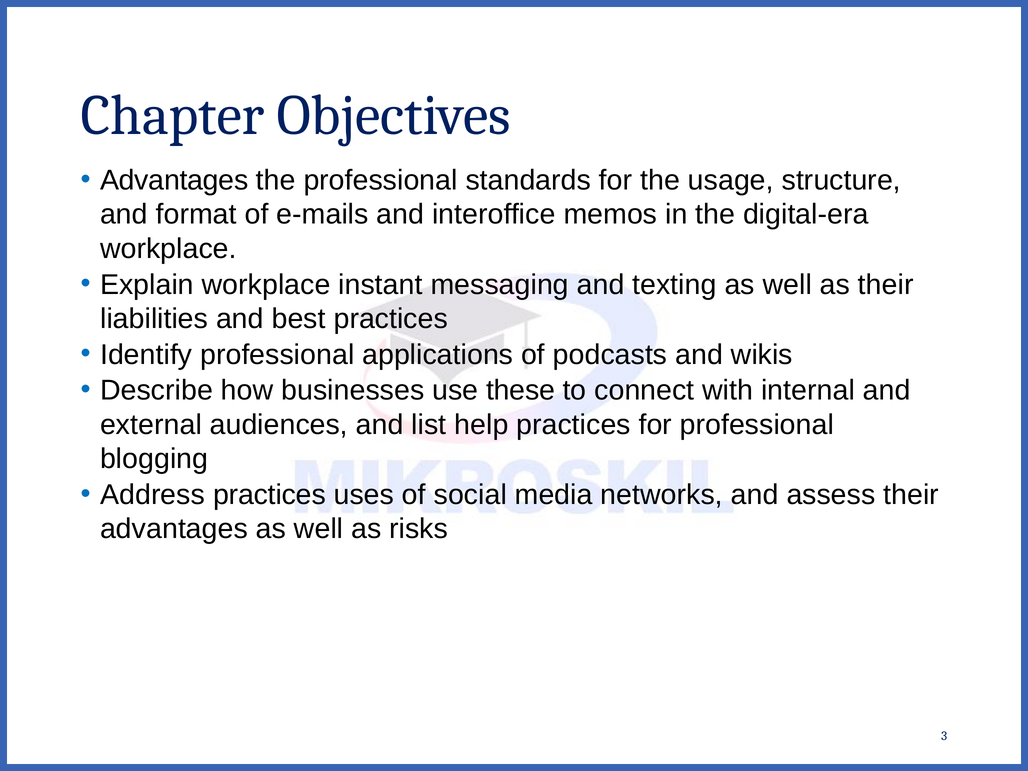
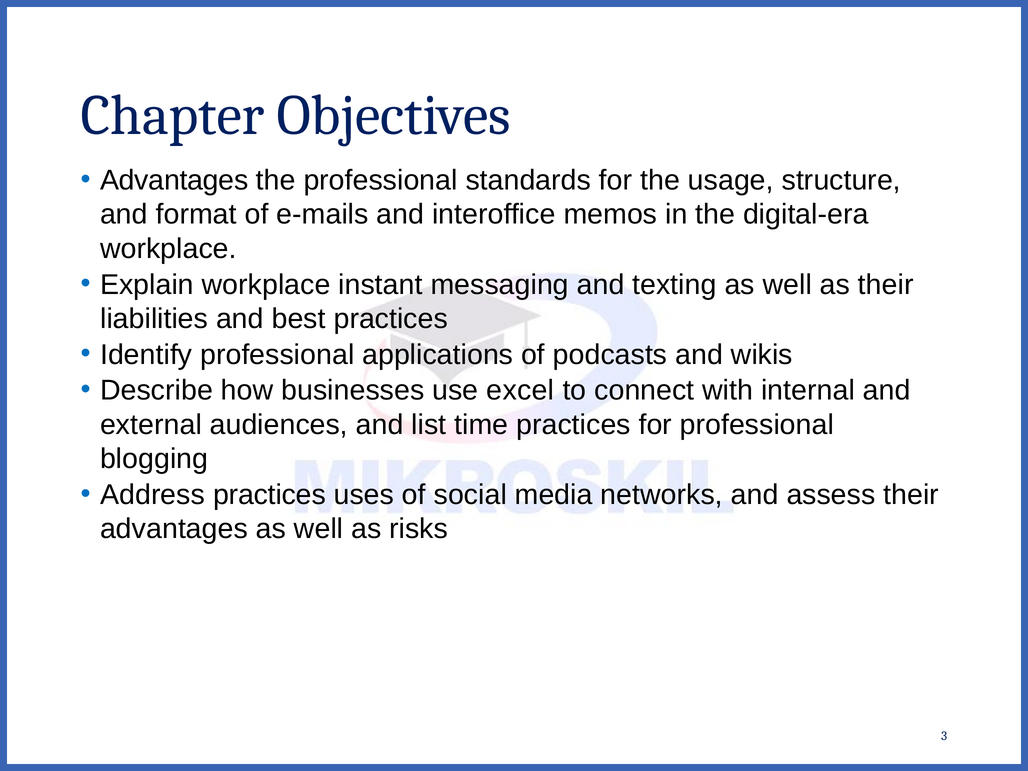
these: these -> excel
help: help -> time
